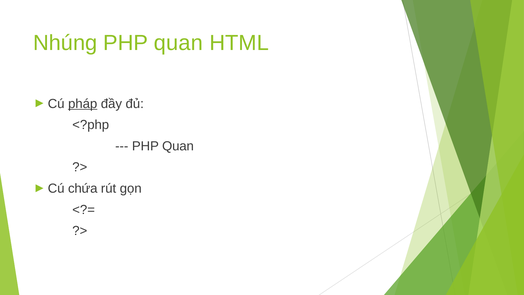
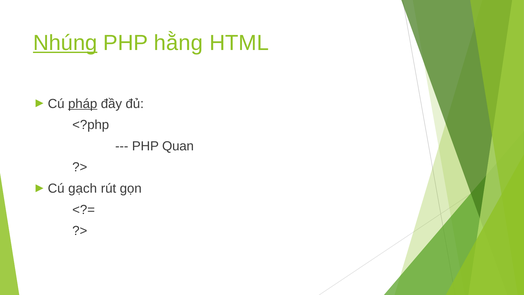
Nhúng underline: none -> present
quan at (179, 43): quan -> hằng
chứa: chứa -> gạch
